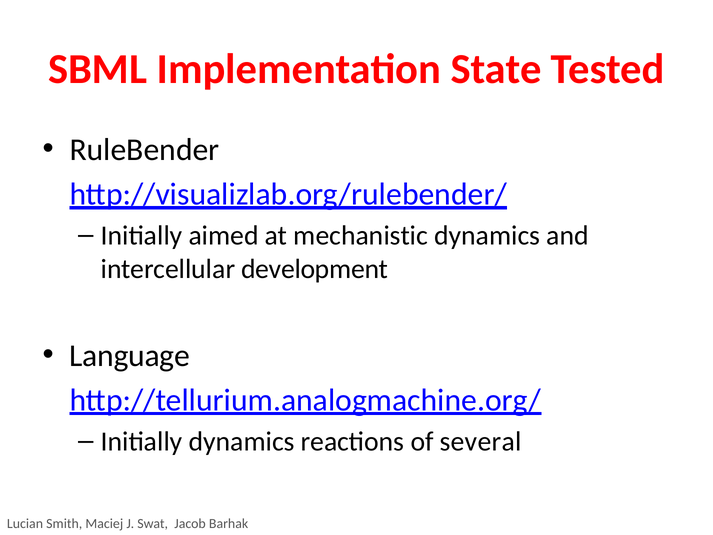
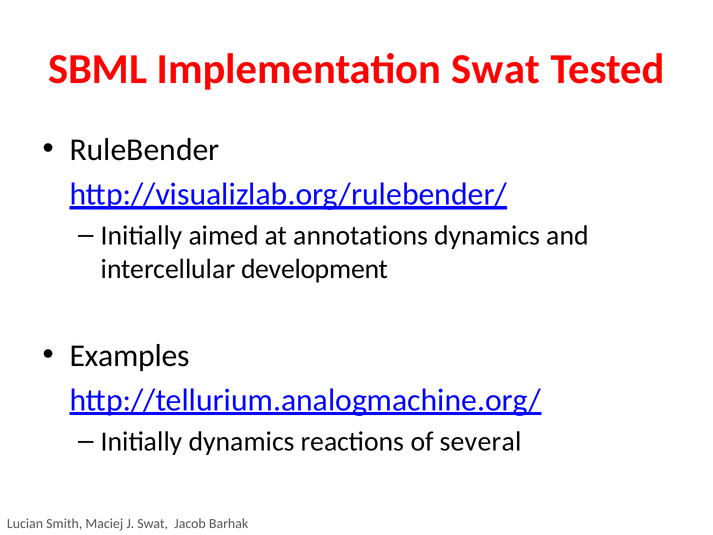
Implementation State: State -> Swat
mechanistic: mechanistic -> annotations
Language: Language -> Examples
